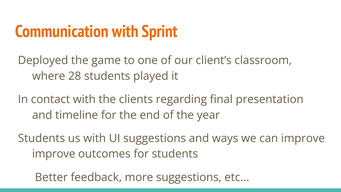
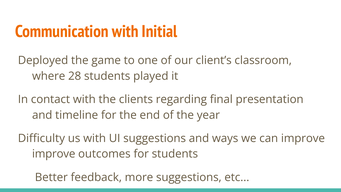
Sprint: Sprint -> Initial
Students at (41, 138): Students -> Difficulty
